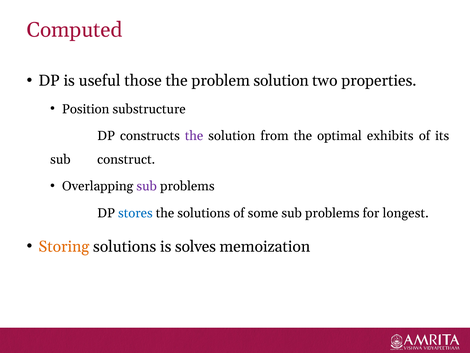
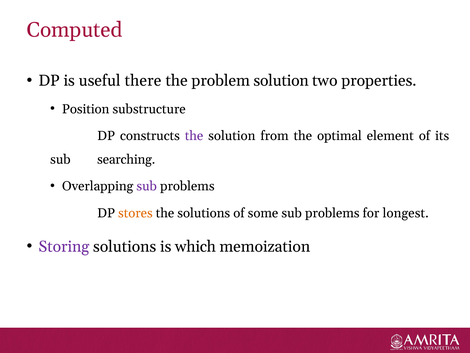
those: those -> there
exhibits: exhibits -> element
construct: construct -> searching
stores colour: blue -> orange
Storing colour: orange -> purple
solves: solves -> which
